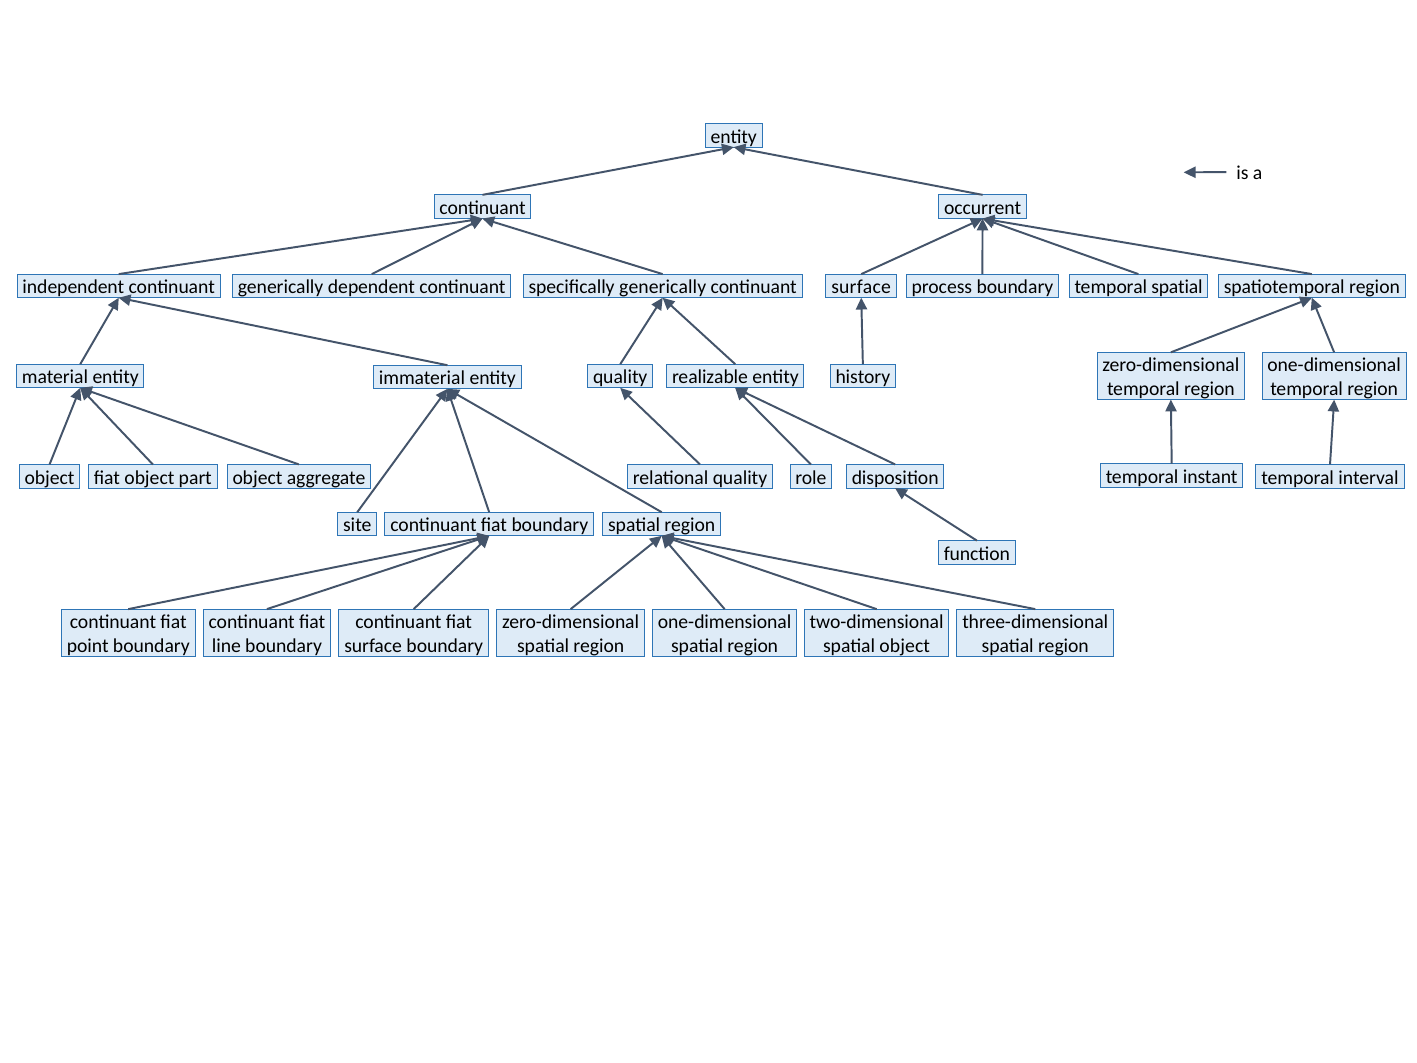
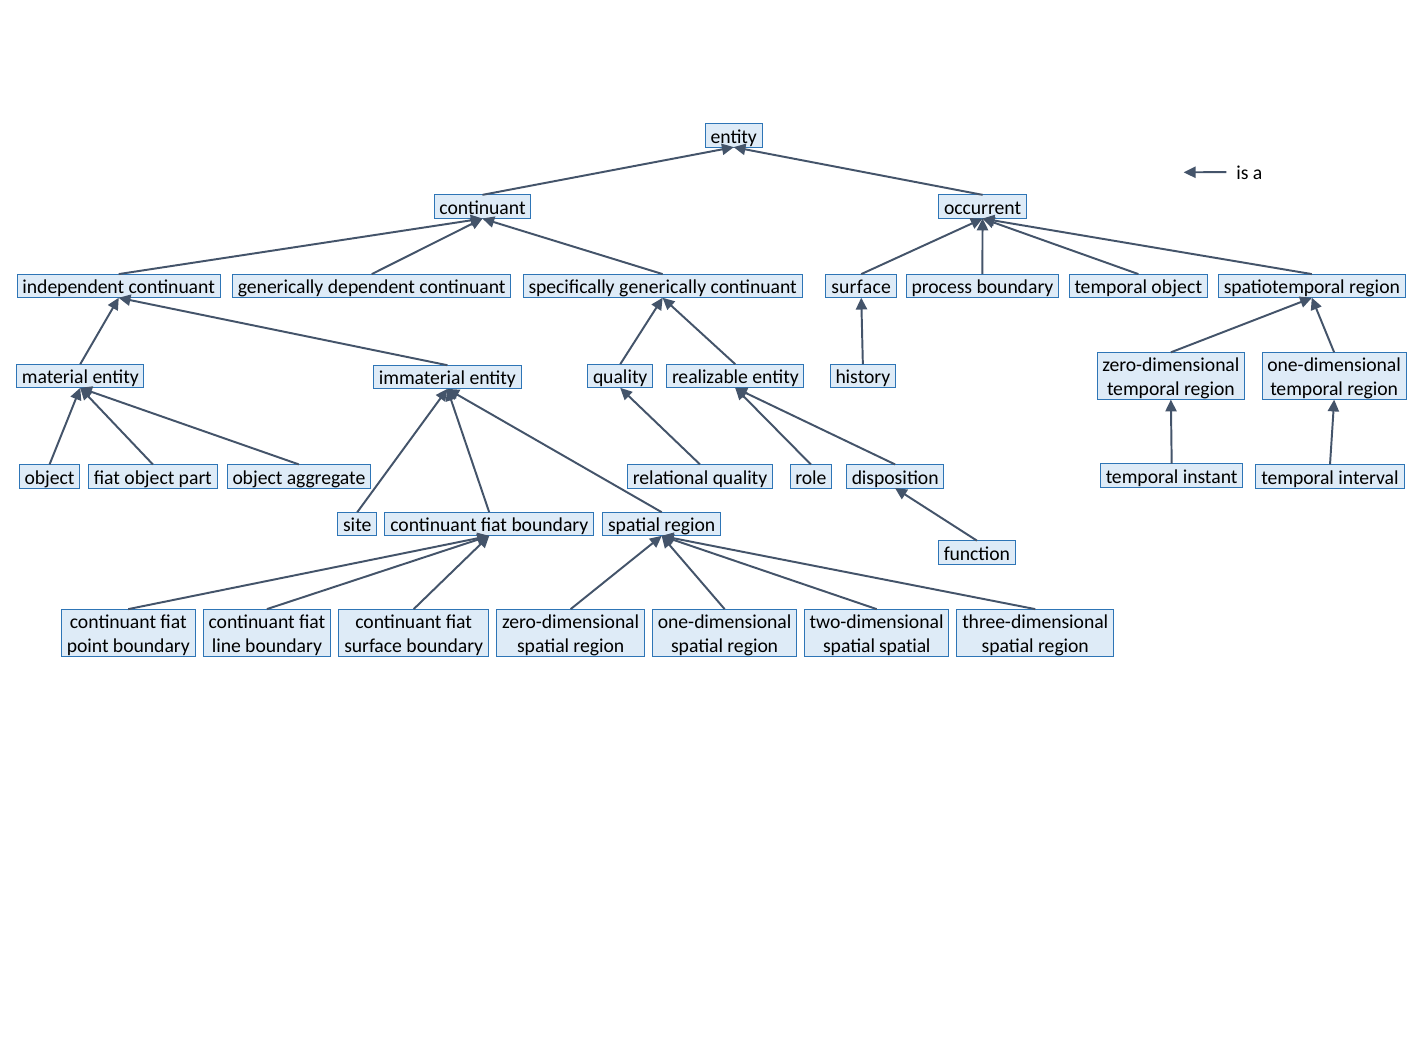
temporal spatial: spatial -> object
spatial object: object -> spatial
